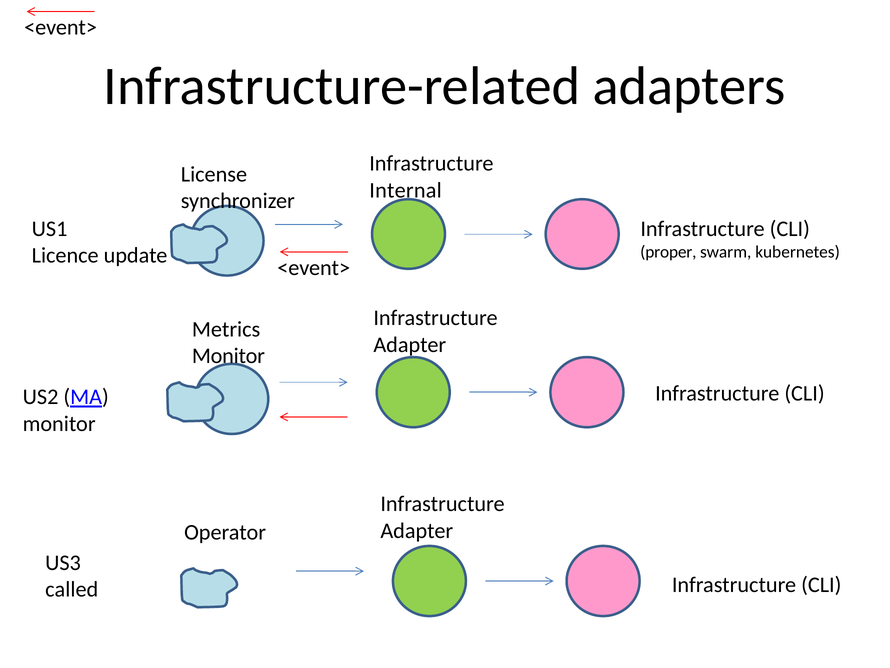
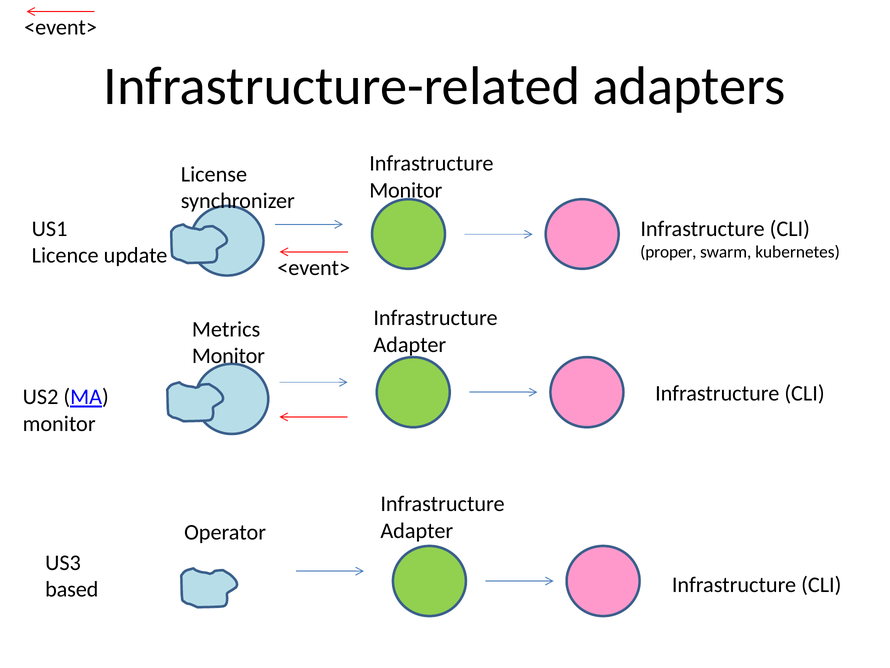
Internal at (406, 190): Internal -> Monitor
called: called -> based
